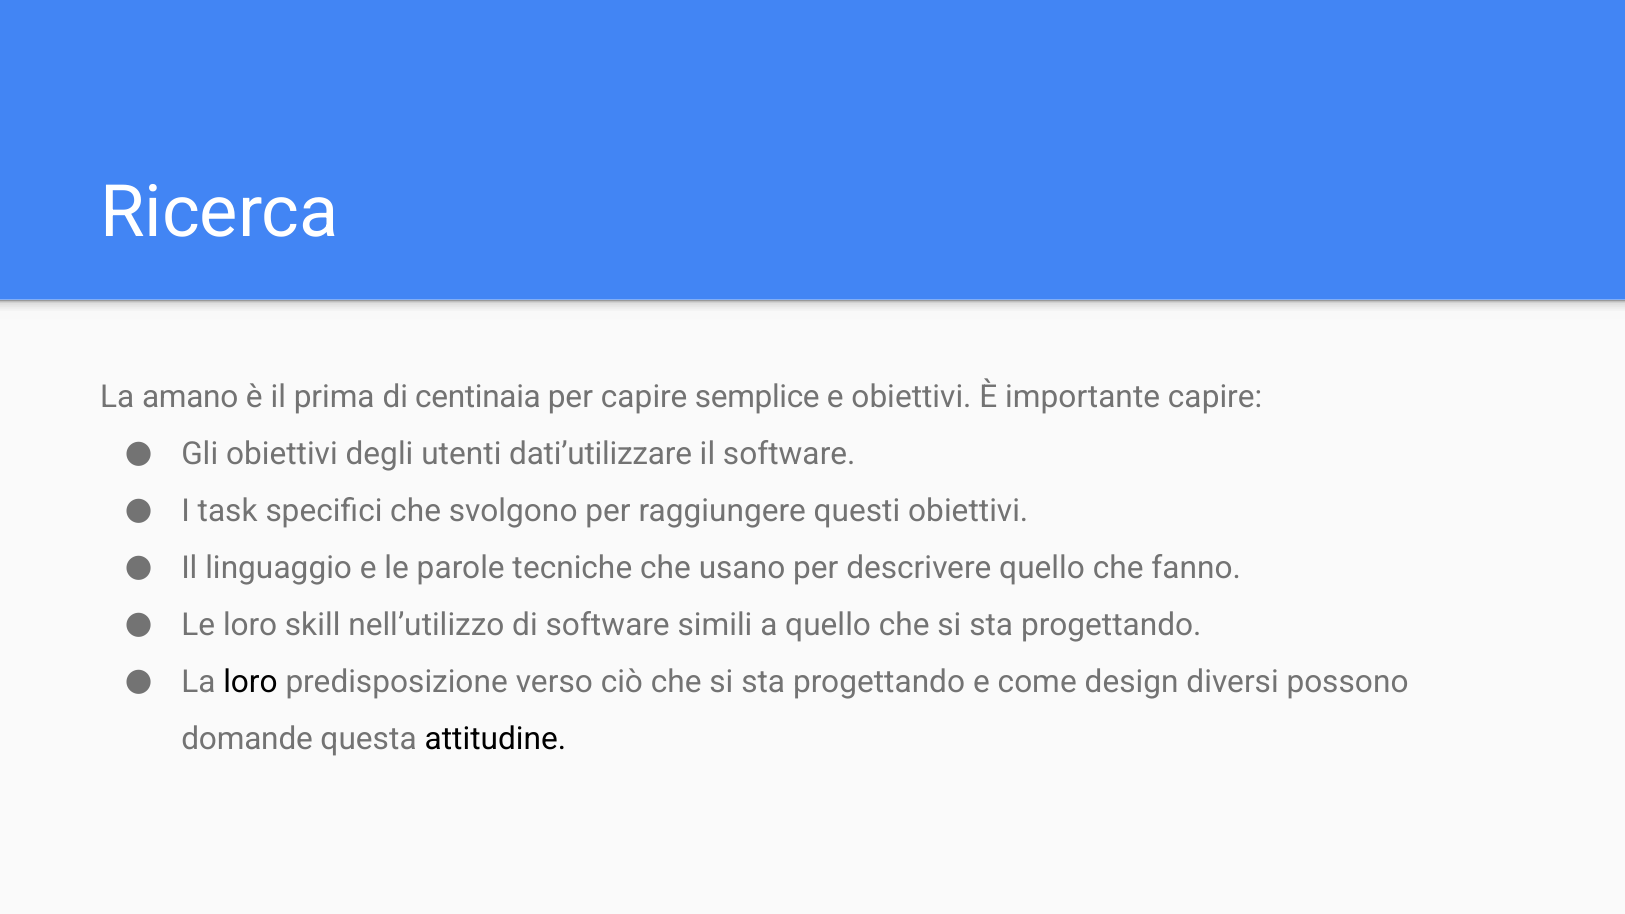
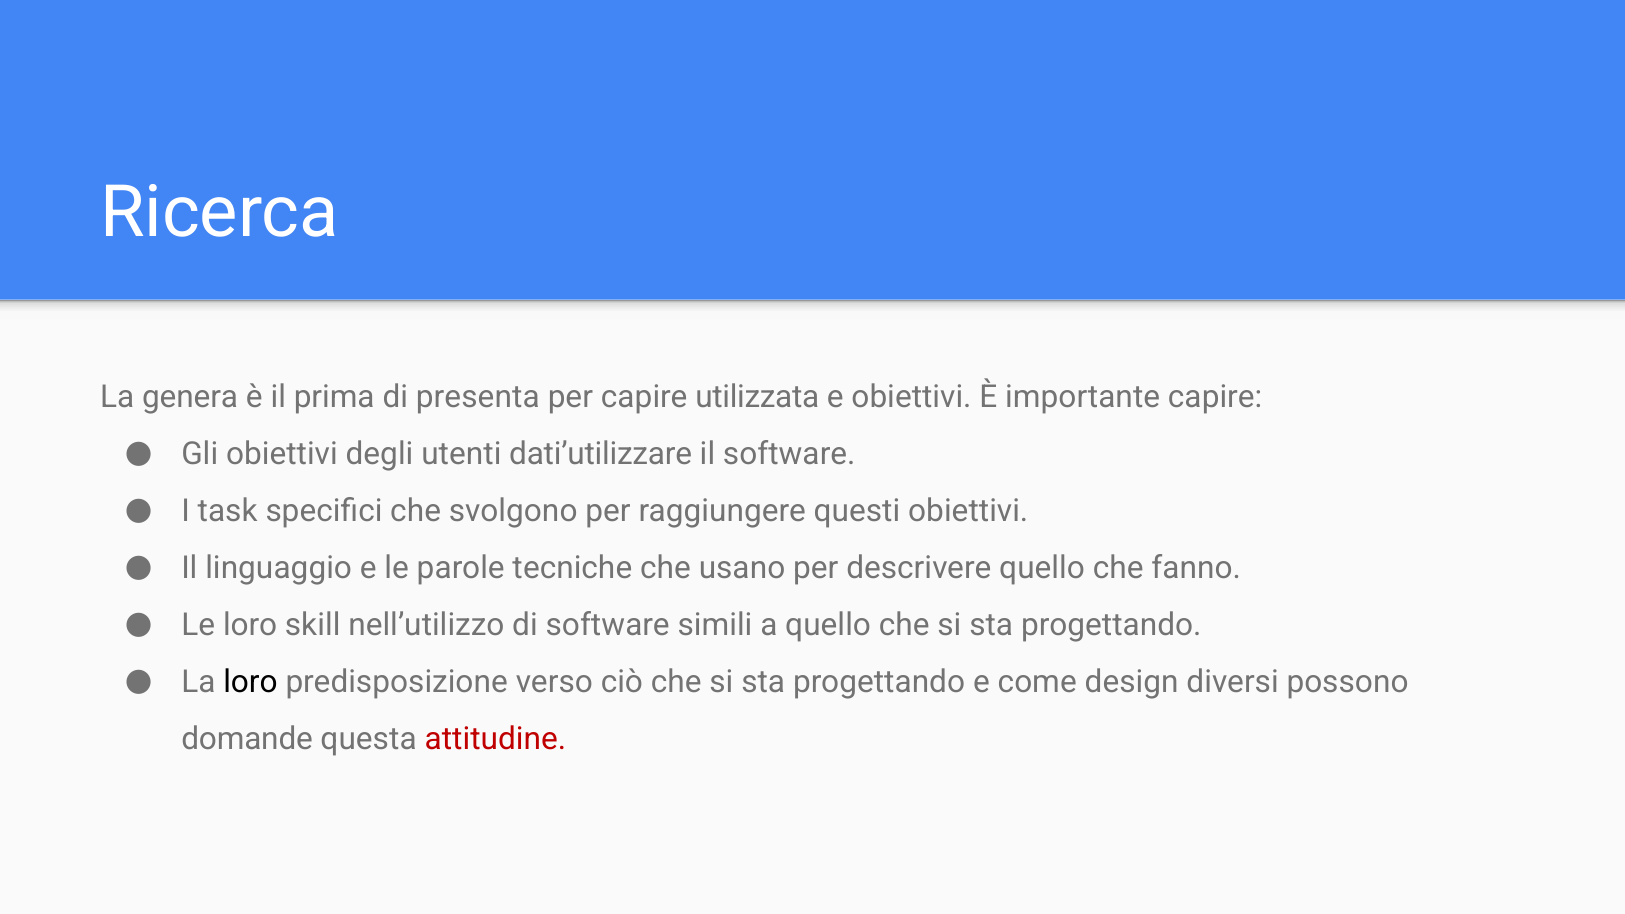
amano: amano -> genera
centinaia: centinaia -> presenta
semplice: semplice -> utilizzata
attitudine colour: black -> red
